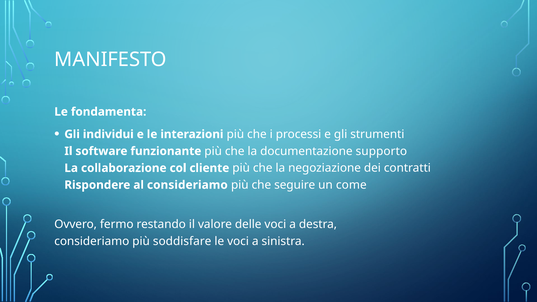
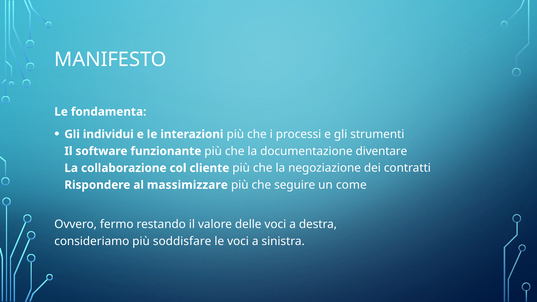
supporto: supporto -> diventare
al consideriamo: consideriamo -> massimizzare
